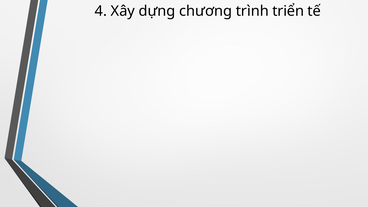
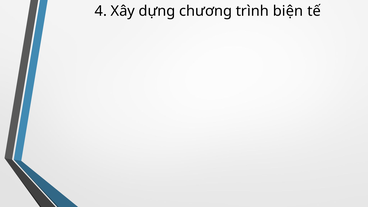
triển: triển -> biện
